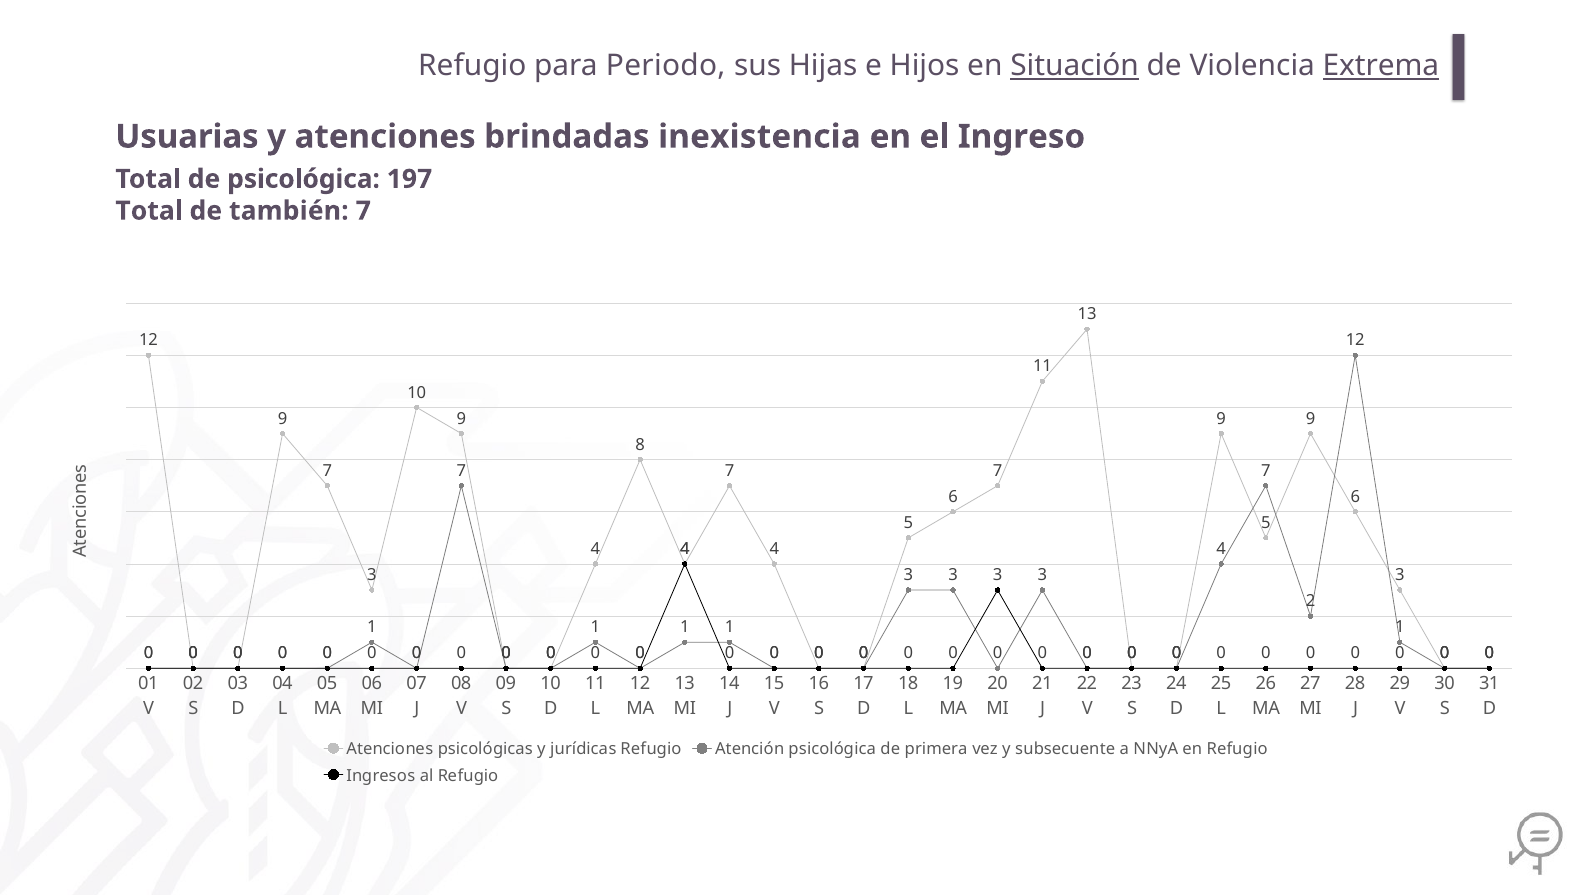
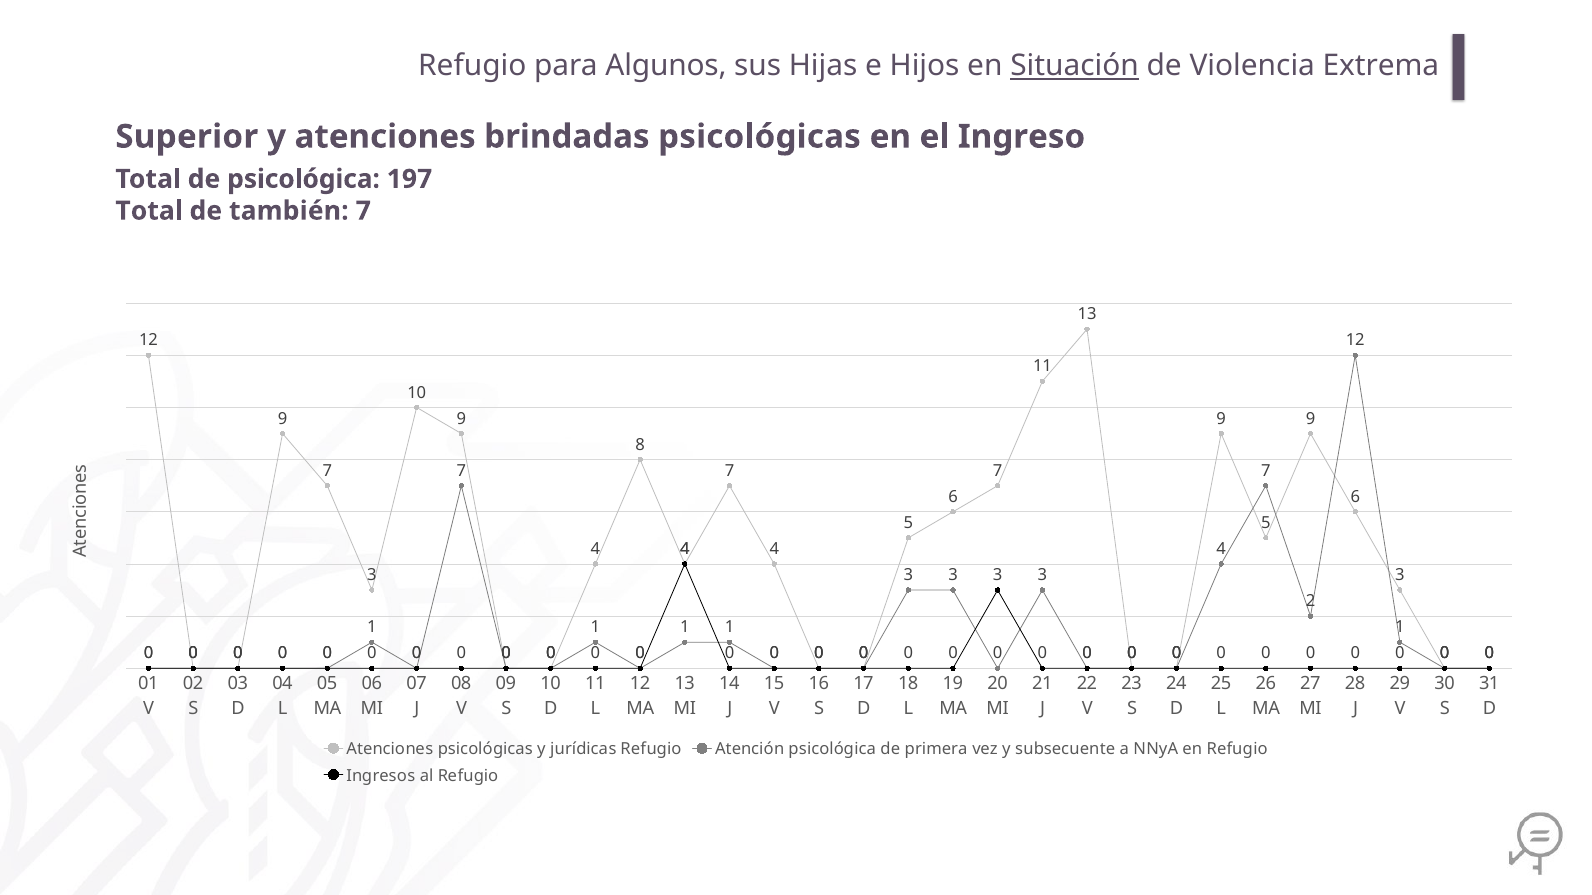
Periodo: Periodo -> Algunos
Extrema underline: present -> none
Usuarias: Usuarias -> Superior
brindadas inexistencia: inexistencia -> psicológicas
